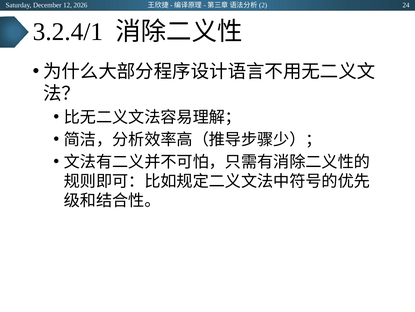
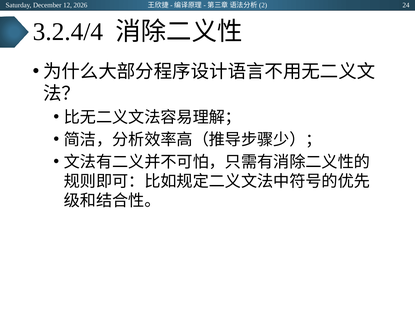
3.2.4/1: 3.2.4/1 -> 3.2.4/4
